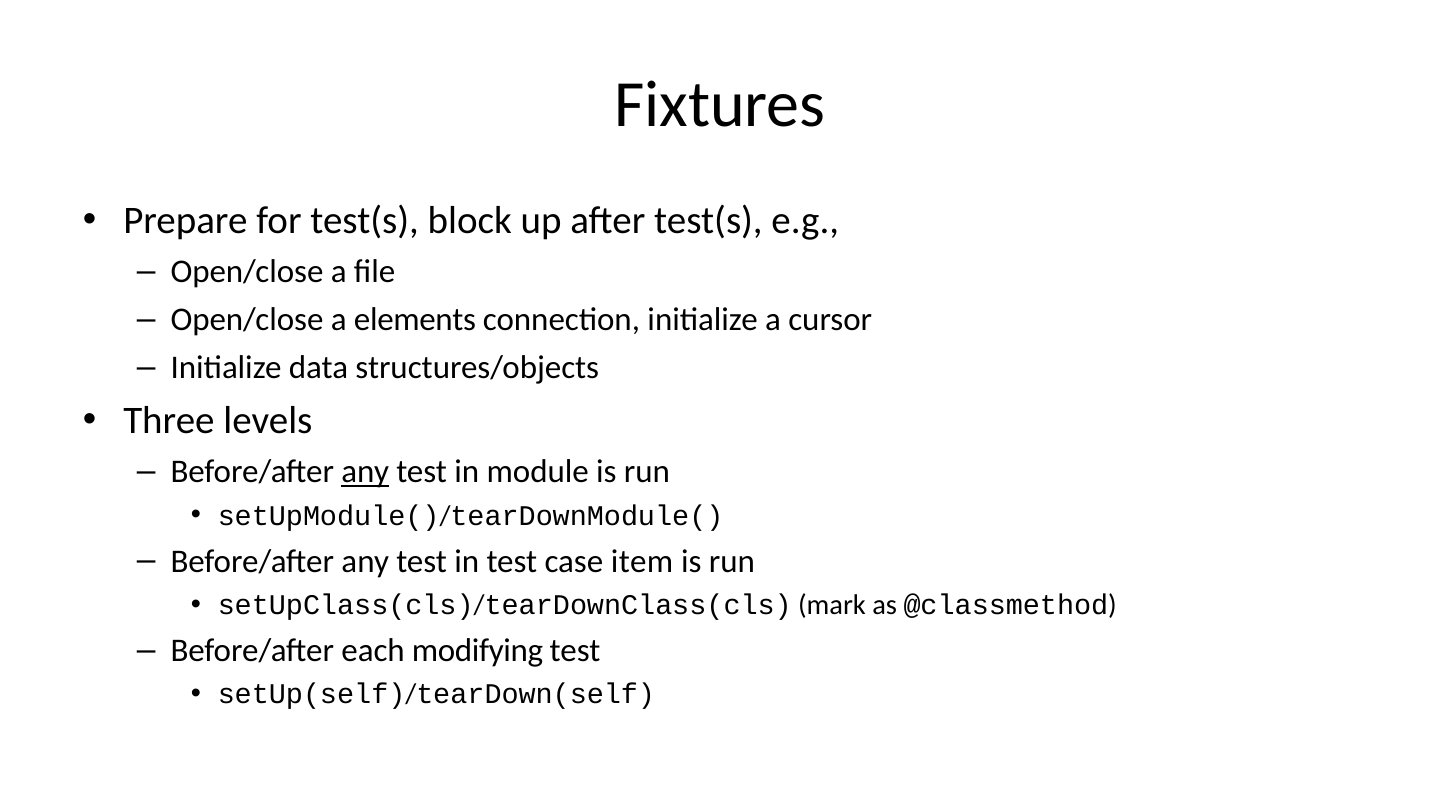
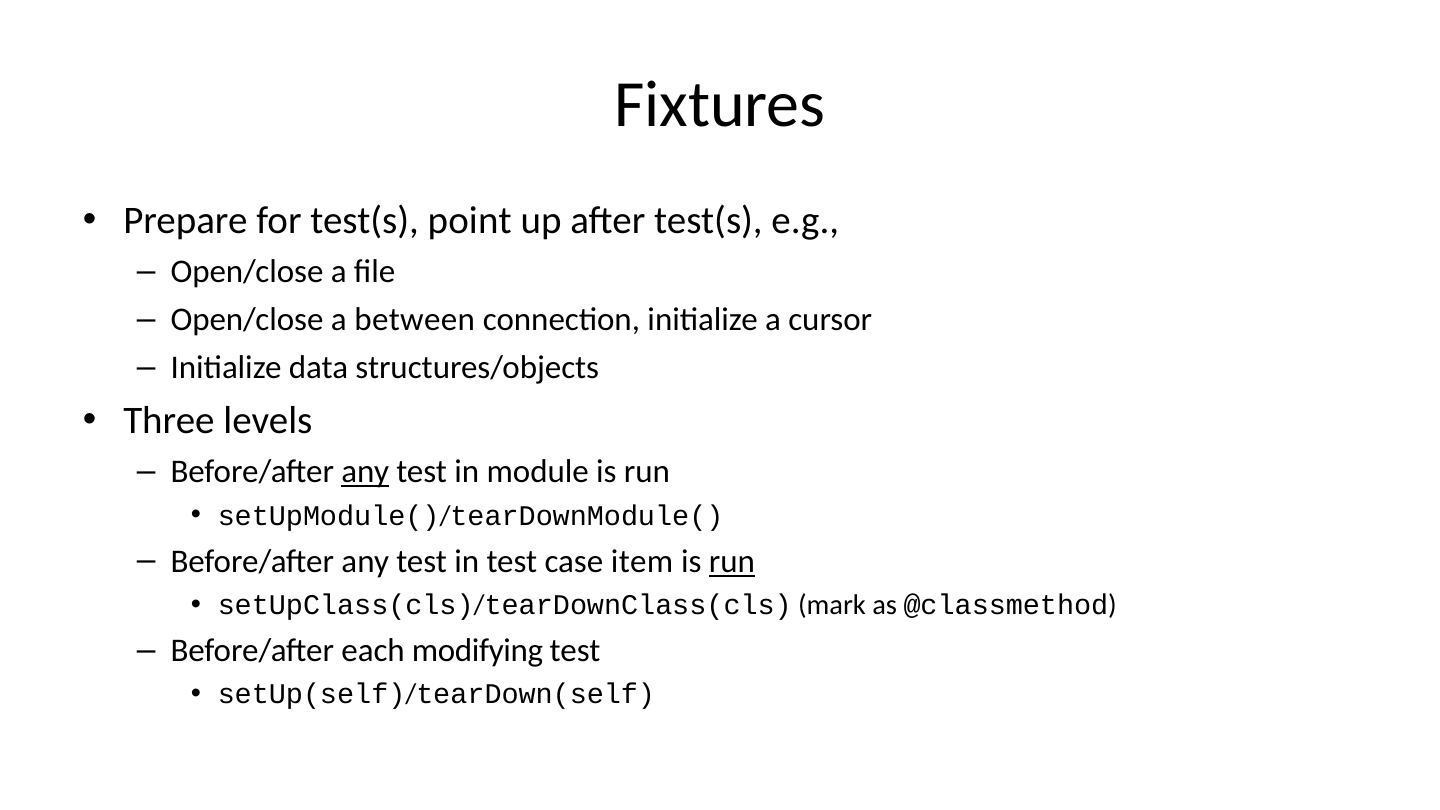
block: block -> point
elements: elements -> between
run at (732, 561) underline: none -> present
